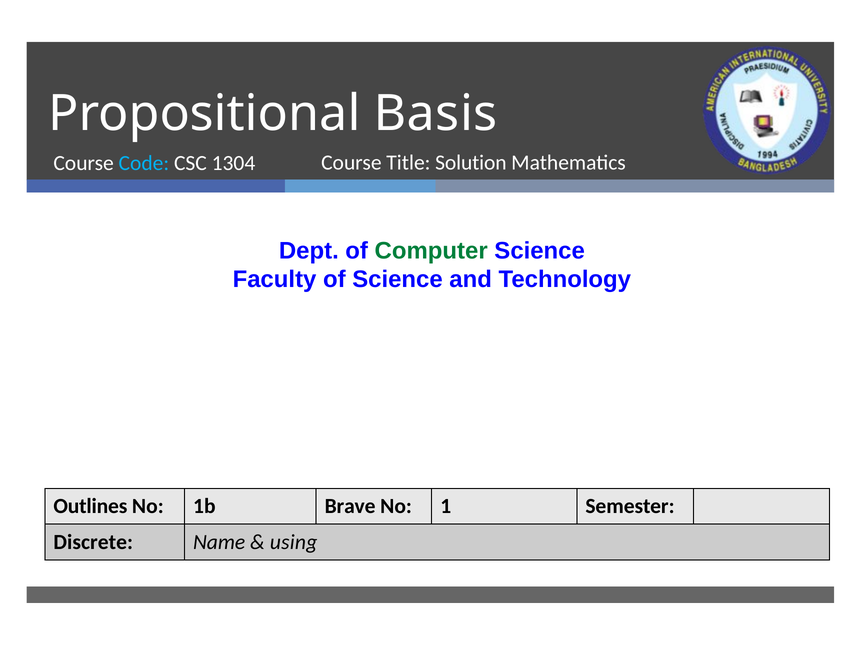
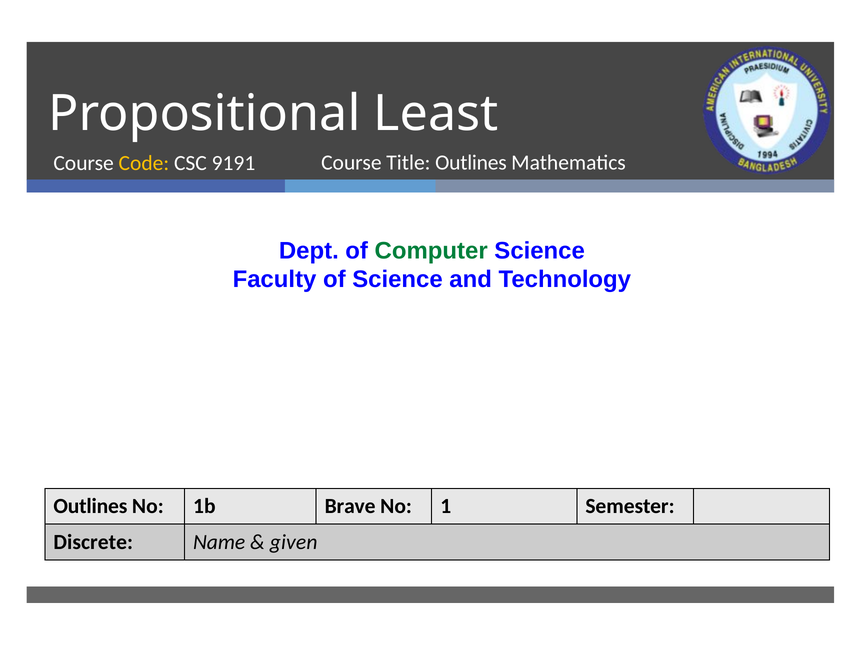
Basis: Basis -> Least
Title Solution: Solution -> Outlines
Code colour: light blue -> yellow
1304: 1304 -> 9191
using: using -> given
